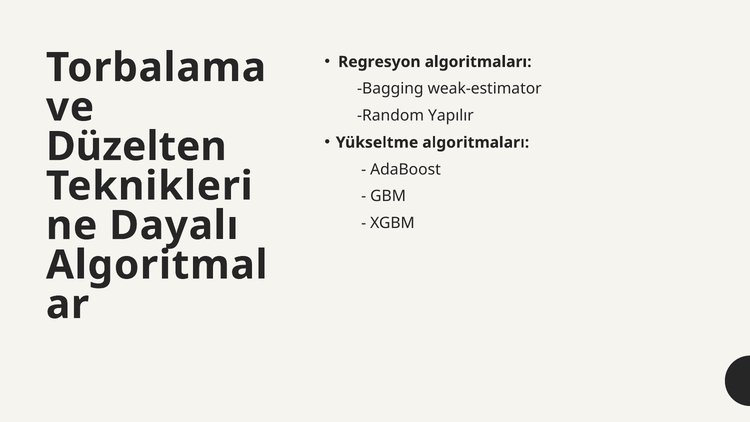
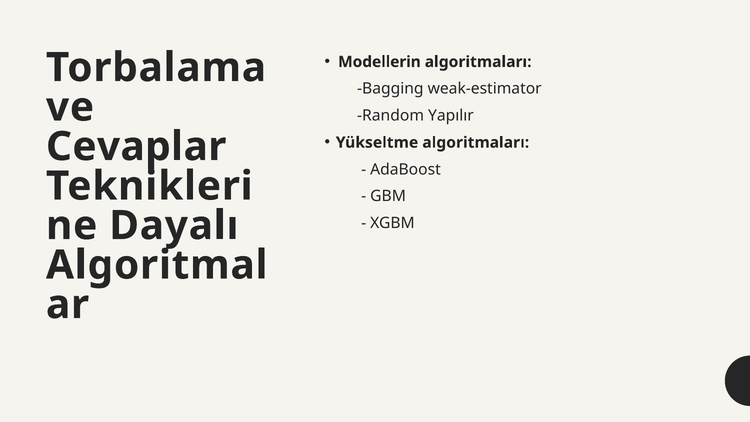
Regresyon: Regresyon -> Modellerin
Düzelten: Düzelten -> Cevaplar
